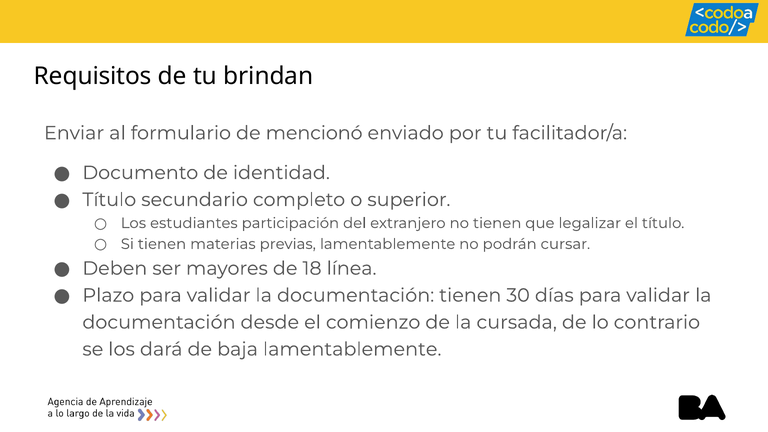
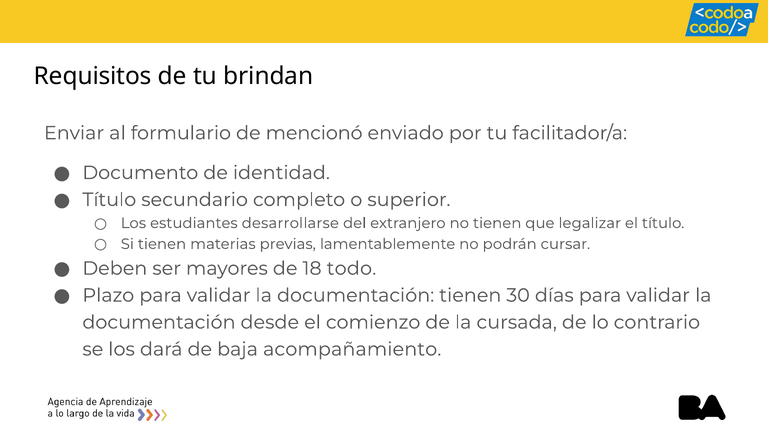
participación: participación -> desarrollarse
línea: línea -> todo
baja lamentablemente: lamentablemente -> acompañamiento
